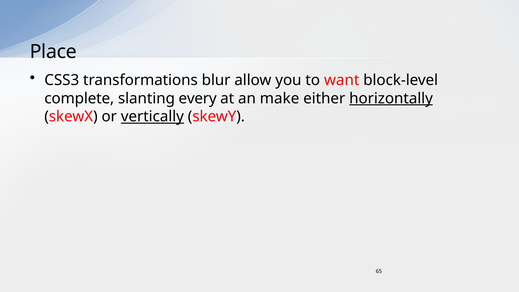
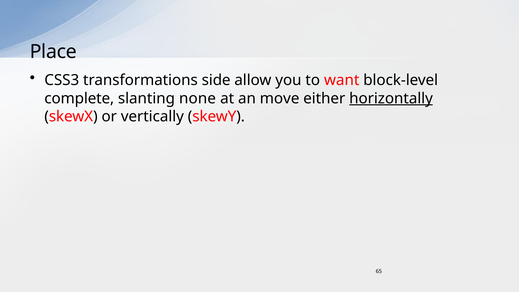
blur: blur -> side
every: every -> none
make: make -> move
vertically underline: present -> none
